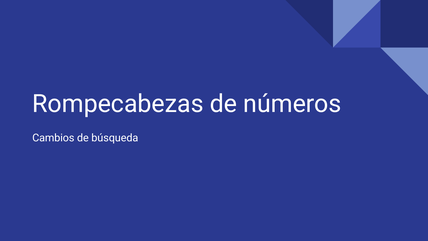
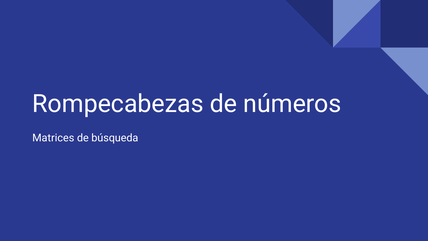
Cambios: Cambios -> Matrices
